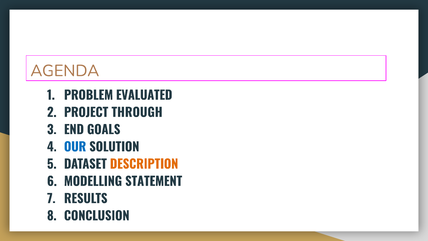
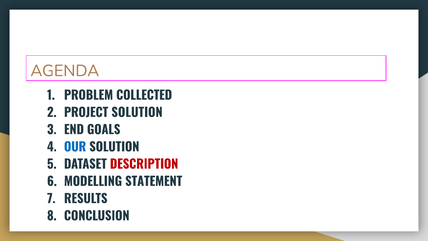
EVALUATED: EVALUATED -> COLLECTED
PROJECT THROUGH: THROUGH -> SOLUTION
DESCRIPTION colour: orange -> red
